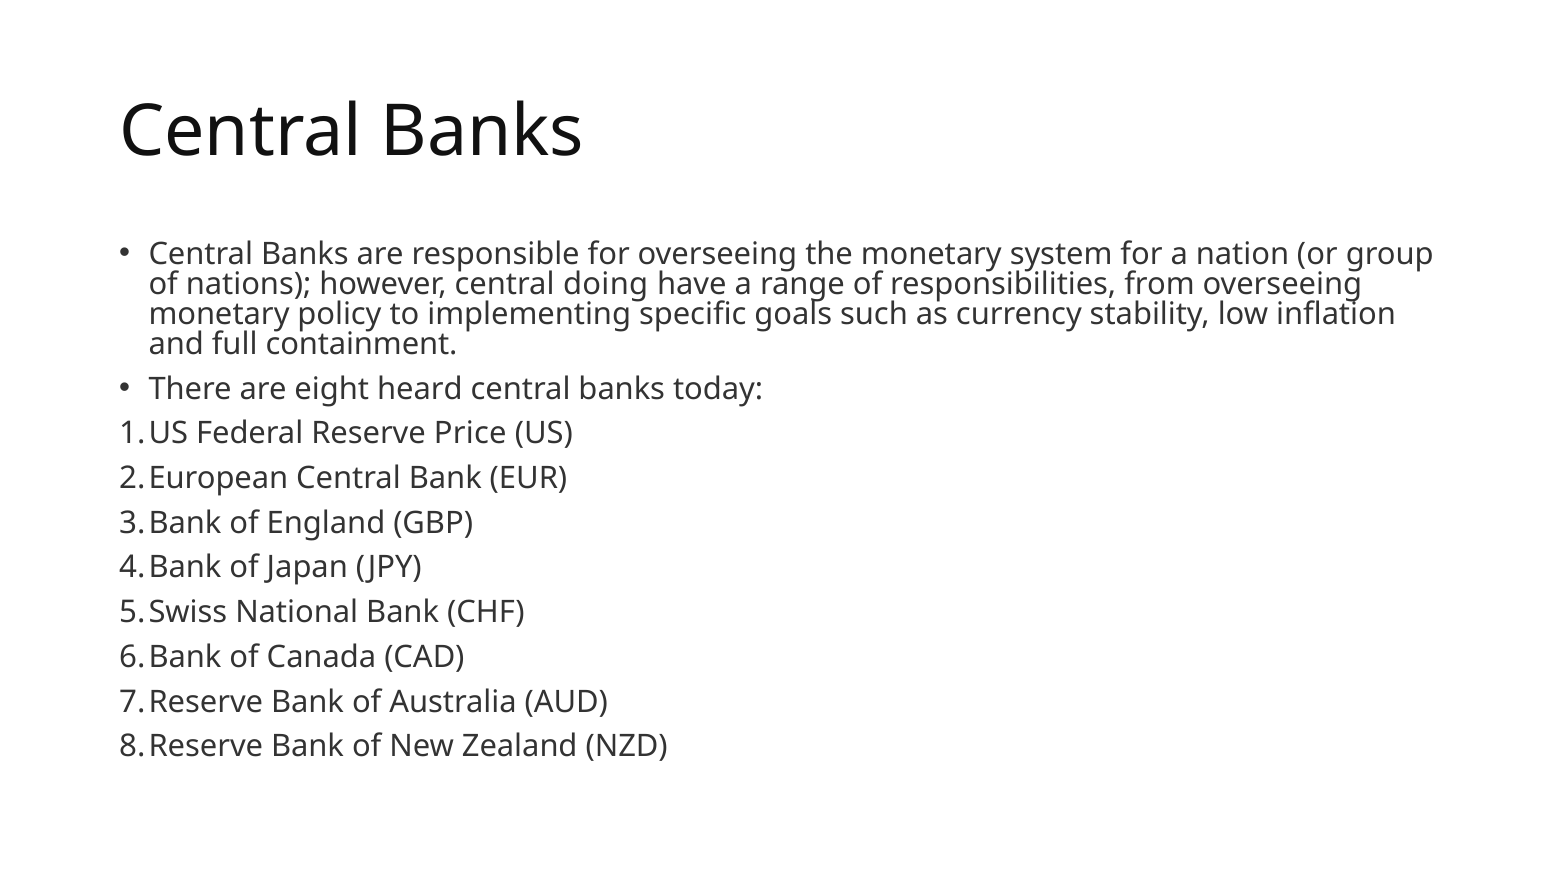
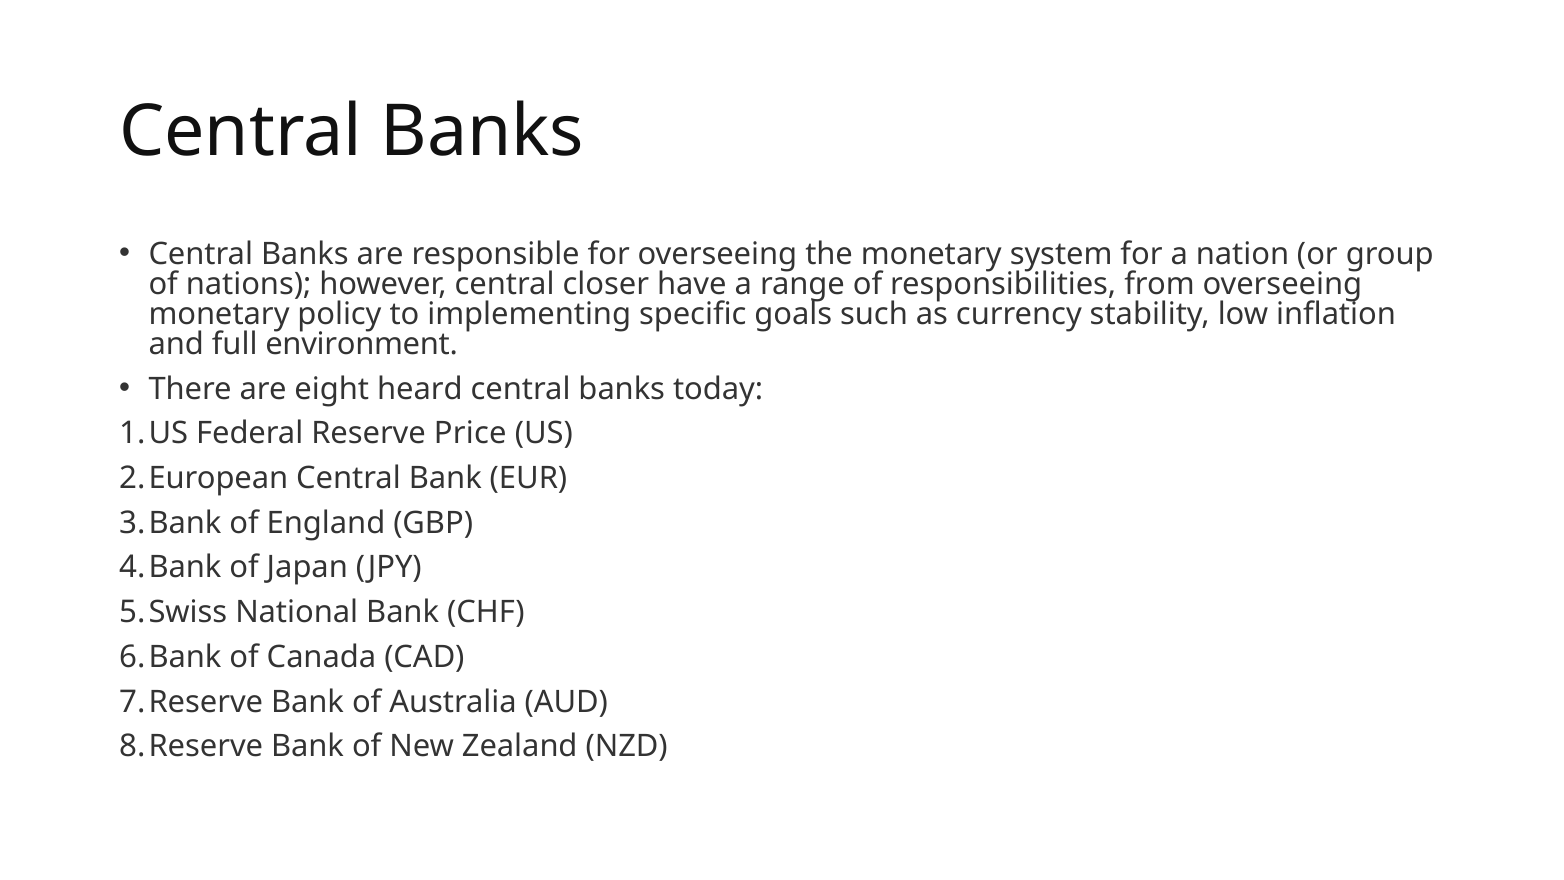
doing: doing -> closer
containment: containment -> environment
